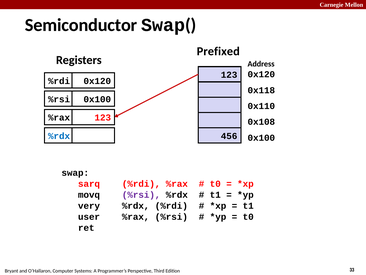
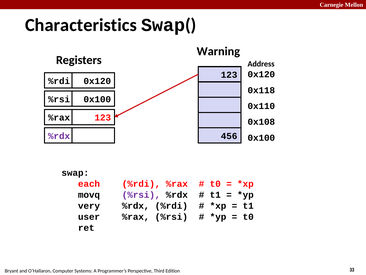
Semiconductor: Semiconductor -> Characteristics
Prefixed: Prefixed -> Warning
%rdx at (59, 136) colour: blue -> purple
sarq: sarq -> each
